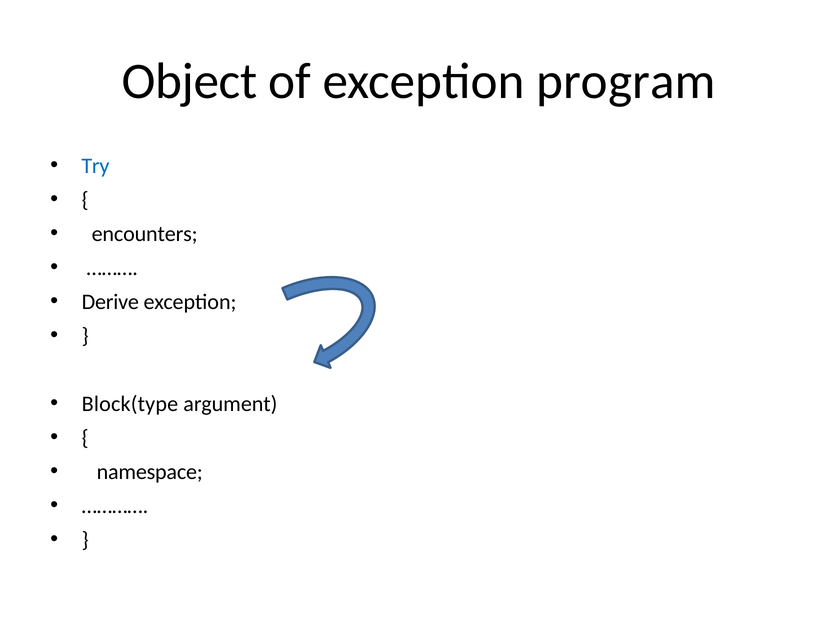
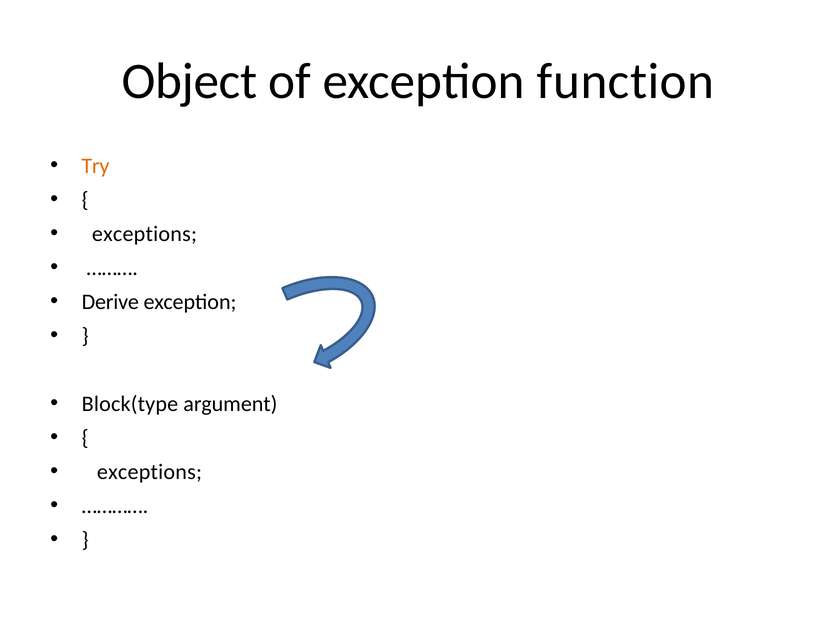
program: program -> function
Try colour: blue -> orange
encounters at (145, 234): encounters -> exceptions
namespace at (150, 471): namespace -> exceptions
